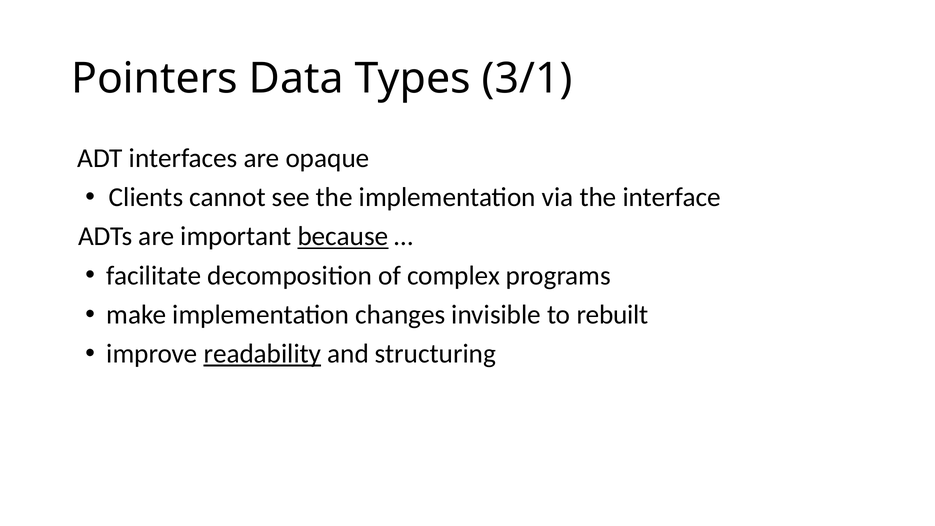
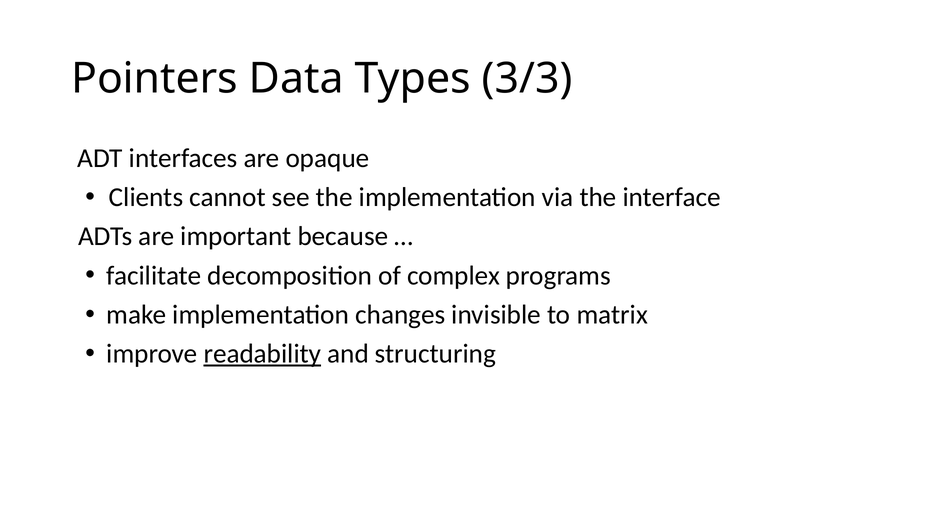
3/1: 3/1 -> 3/3
because underline: present -> none
rebuilt: rebuilt -> matrix
